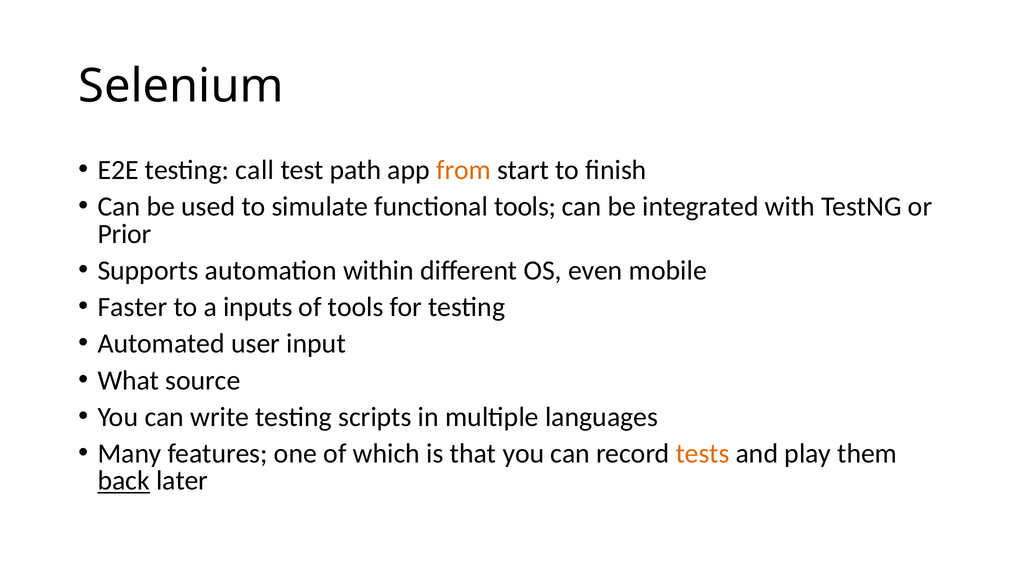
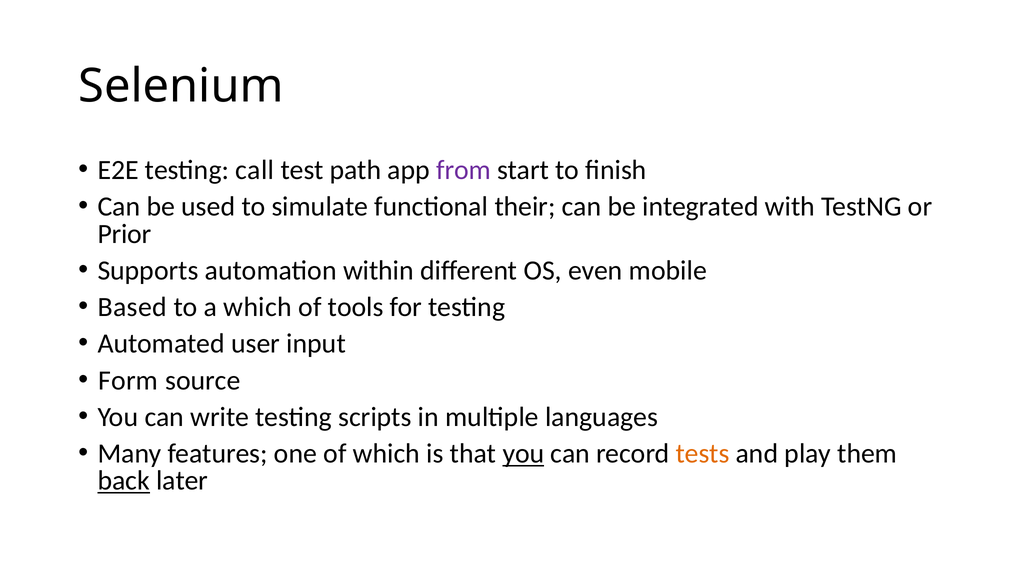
from colour: orange -> purple
functional tools: tools -> their
Faster: Faster -> Based
a inputs: inputs -> which
What: What -> Form
you at (523, 454) underline: none -> present
